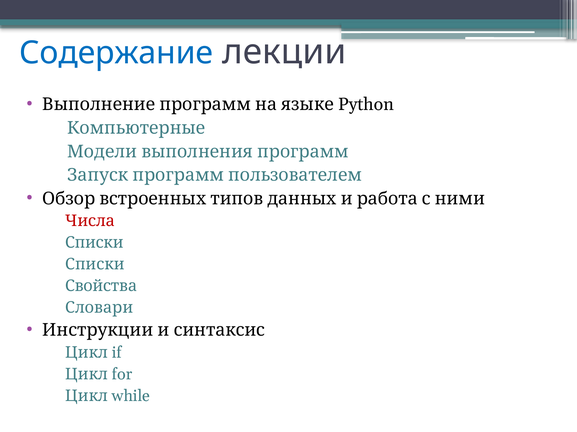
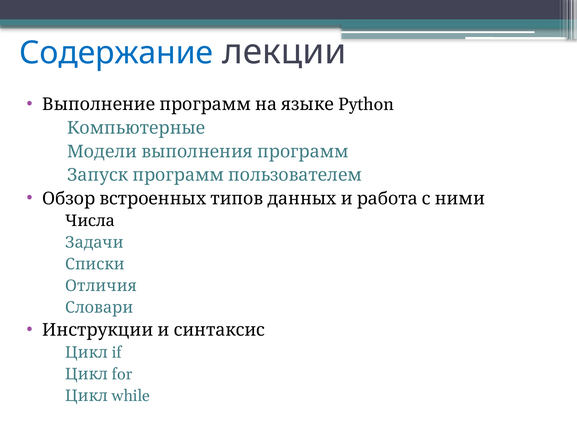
Числа colour: red -> black
Списки at (94, 243): Списки -> Задачи
Свойства: Свойства -> Отличия
